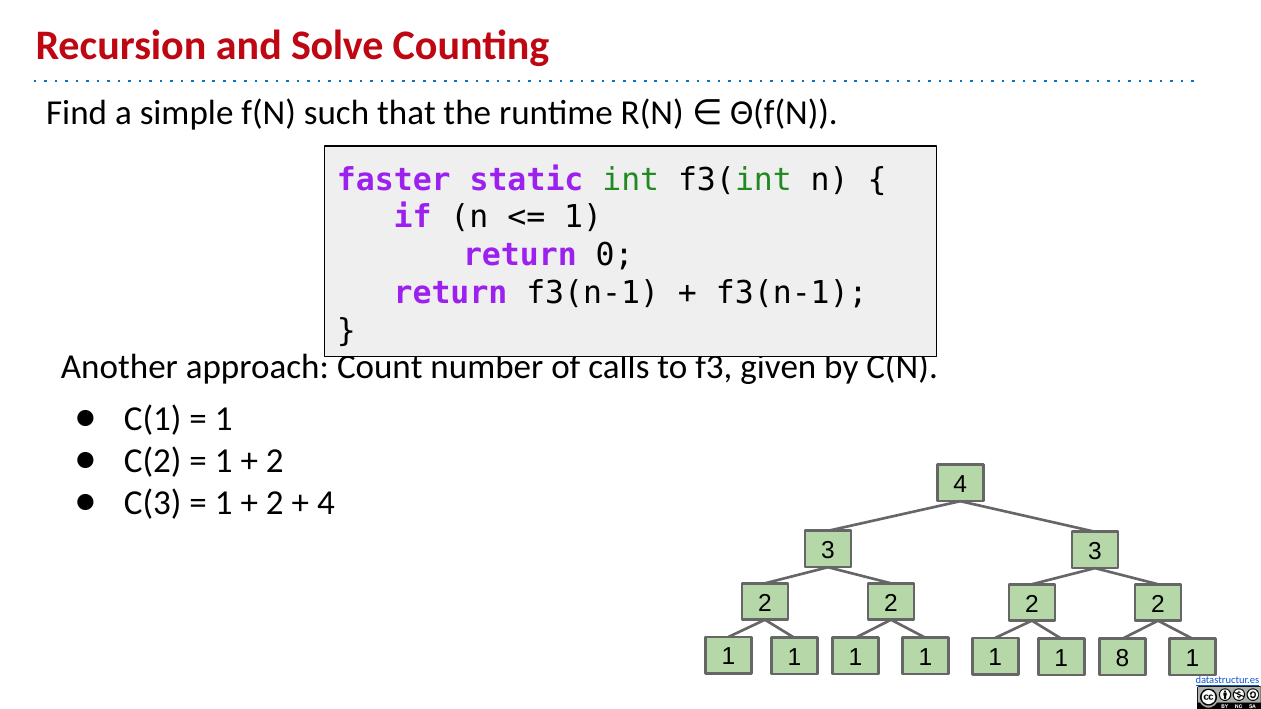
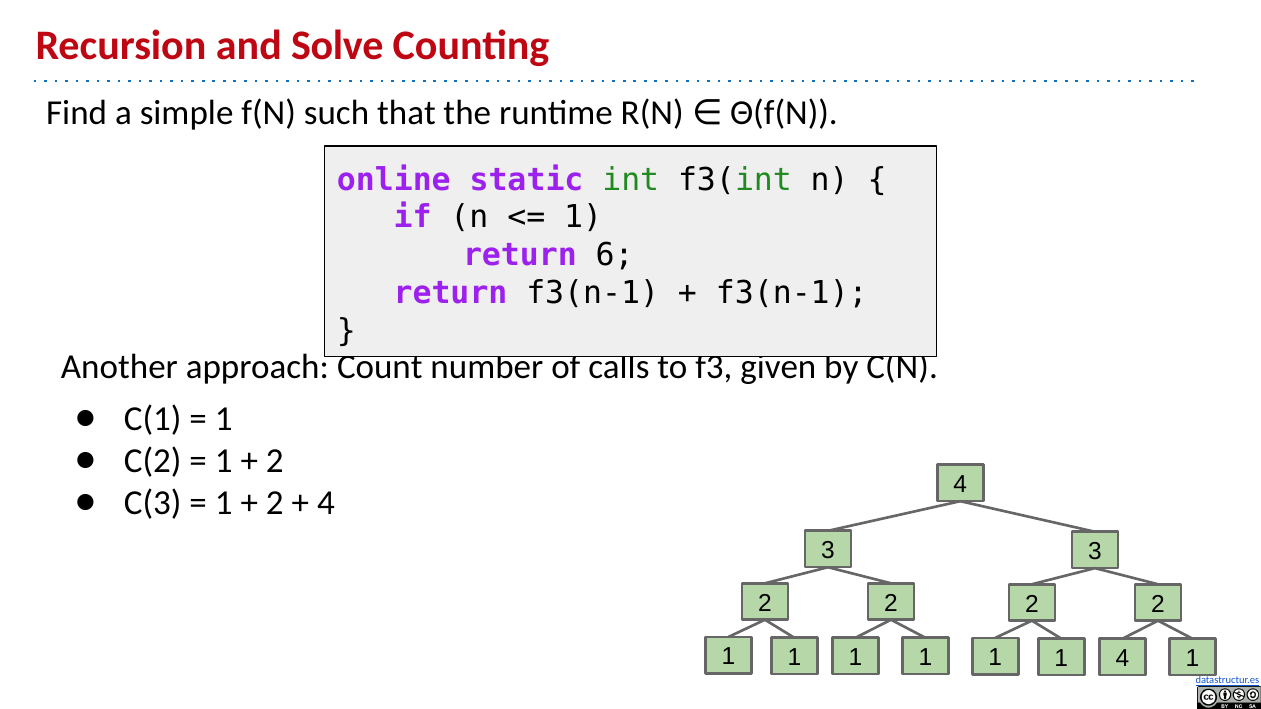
faster: faster -> online
0: 0 -> 6
1 1 8: 8 -> 4
